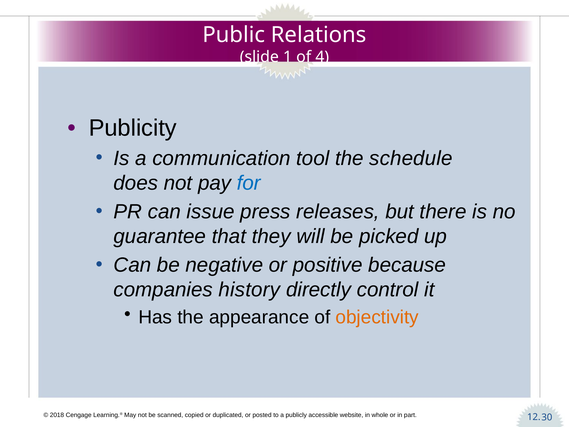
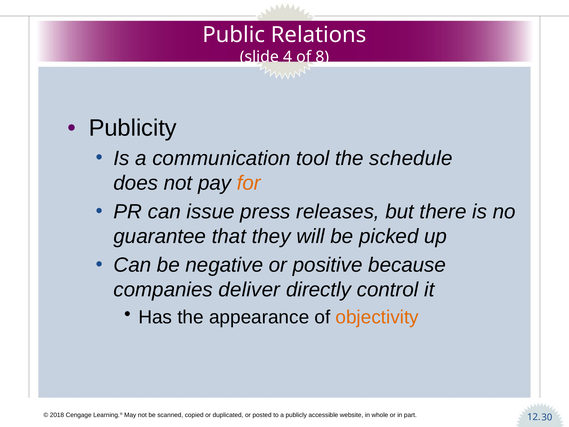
1: 1 -> 4
4: 4 -> 8
for colour: blue -> orange
history: history -> deliver
